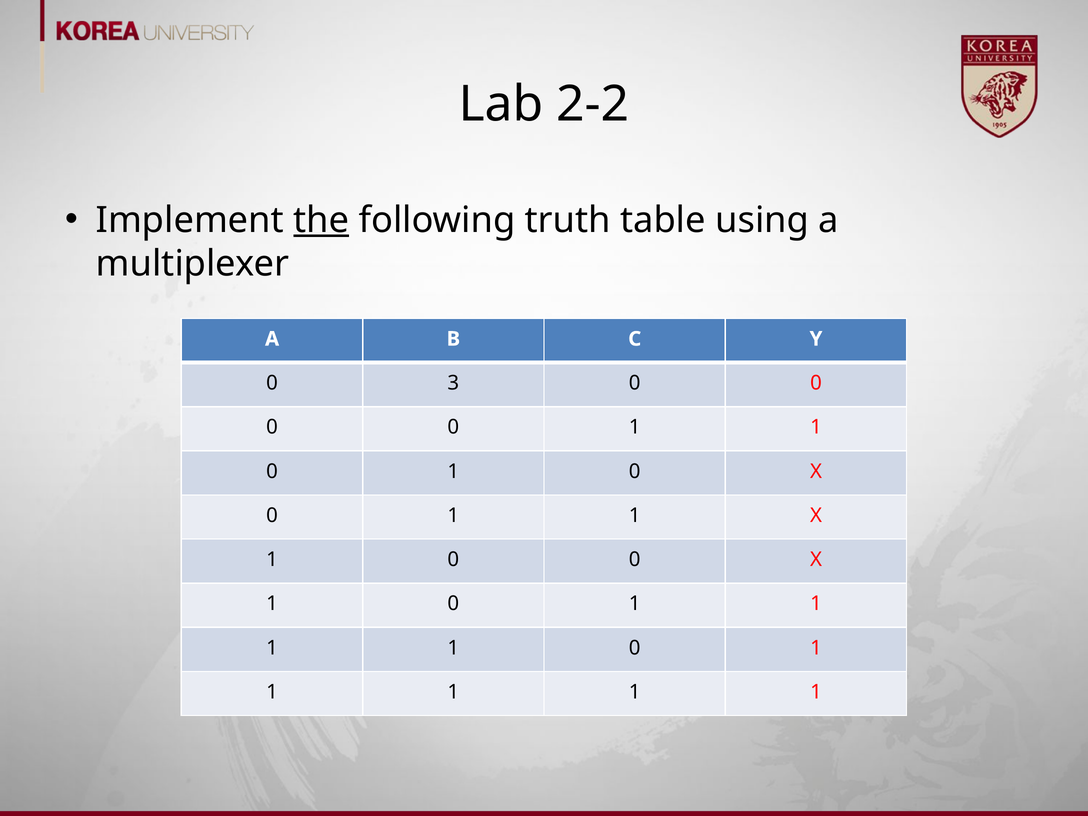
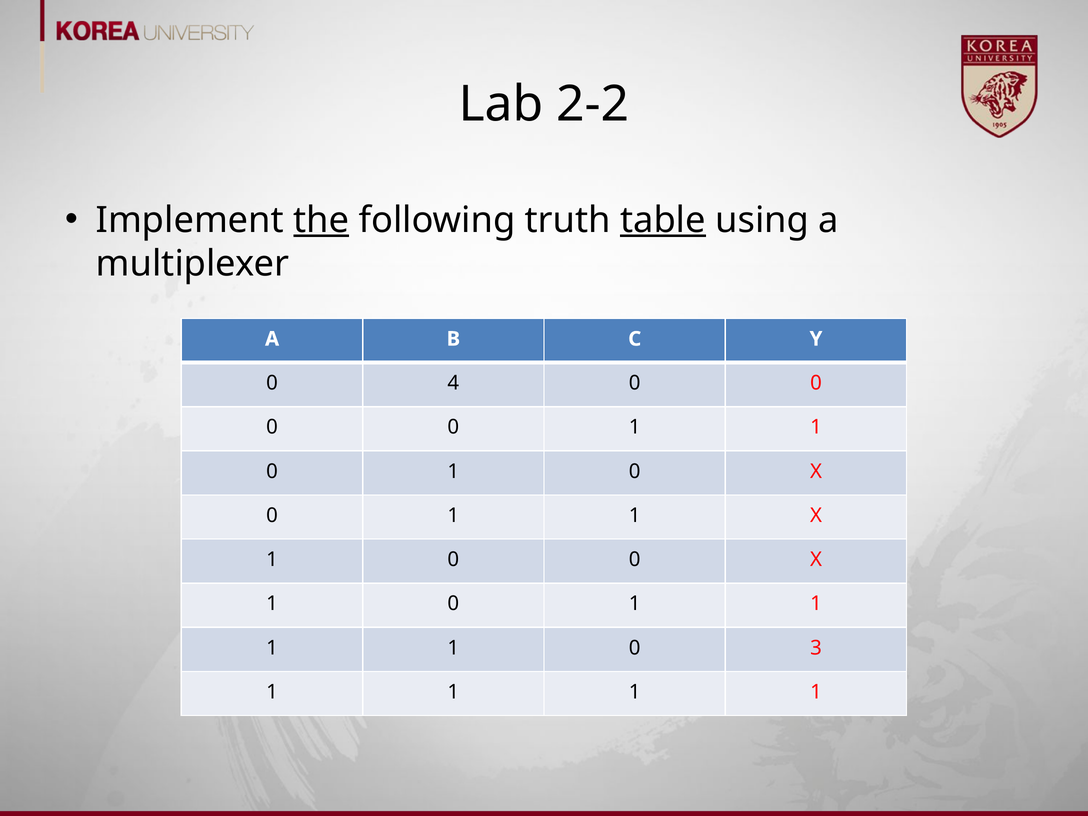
table underline: none -> present
3: 3 -> 4
1 at (816, 648): 1 -> 3
